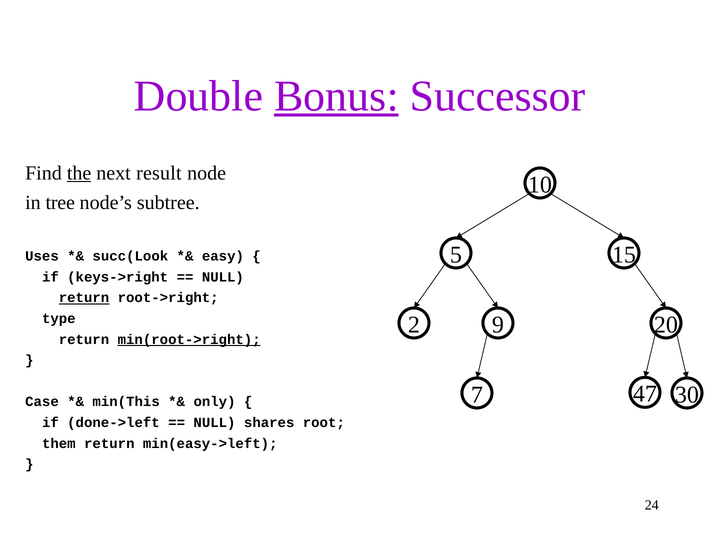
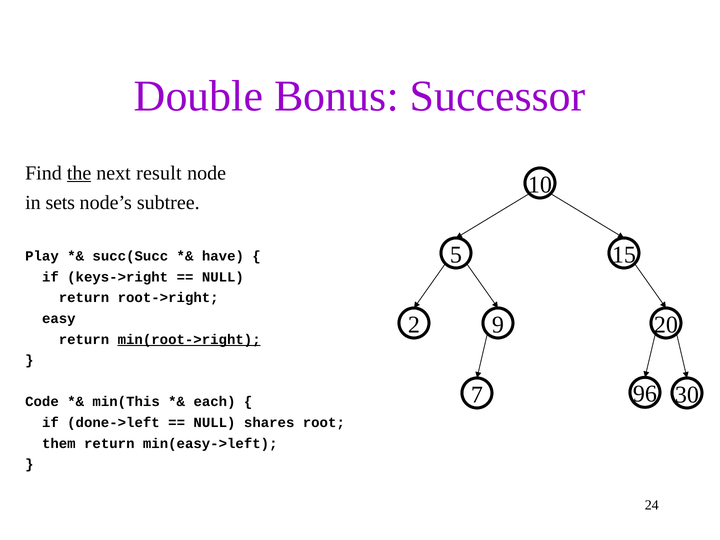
Bonus underline: present -> none
tree: tree -> sets
Uses: Uses -> Play
succ(Look: succ(Look -> succ(Succ
easy: easy -> have
return at (84, 298) underline: present -> none
type: type -> easy
47: 47 -> 96
Case: Case -> Code
only: only -> each
